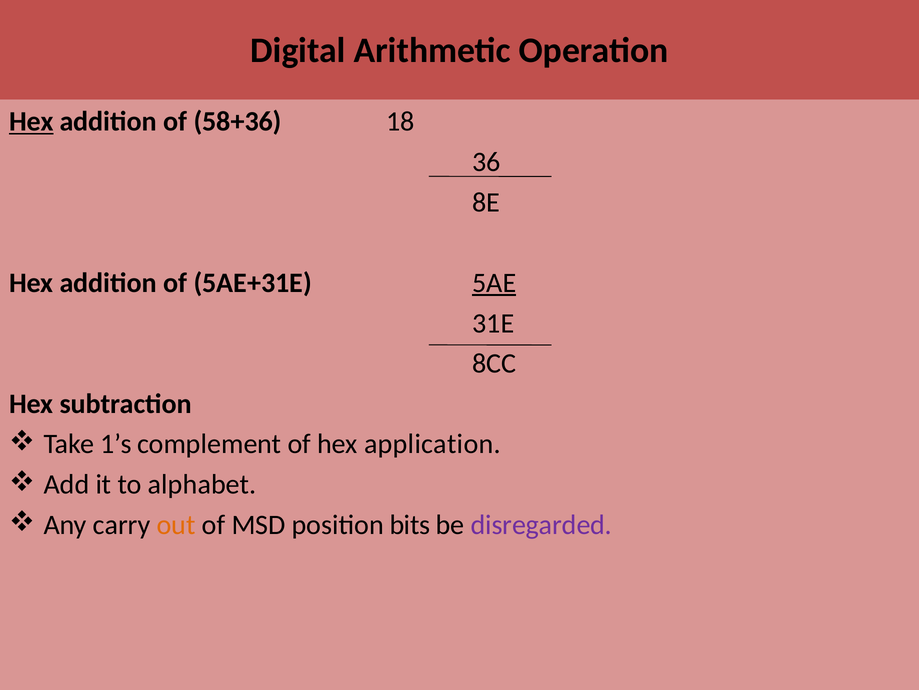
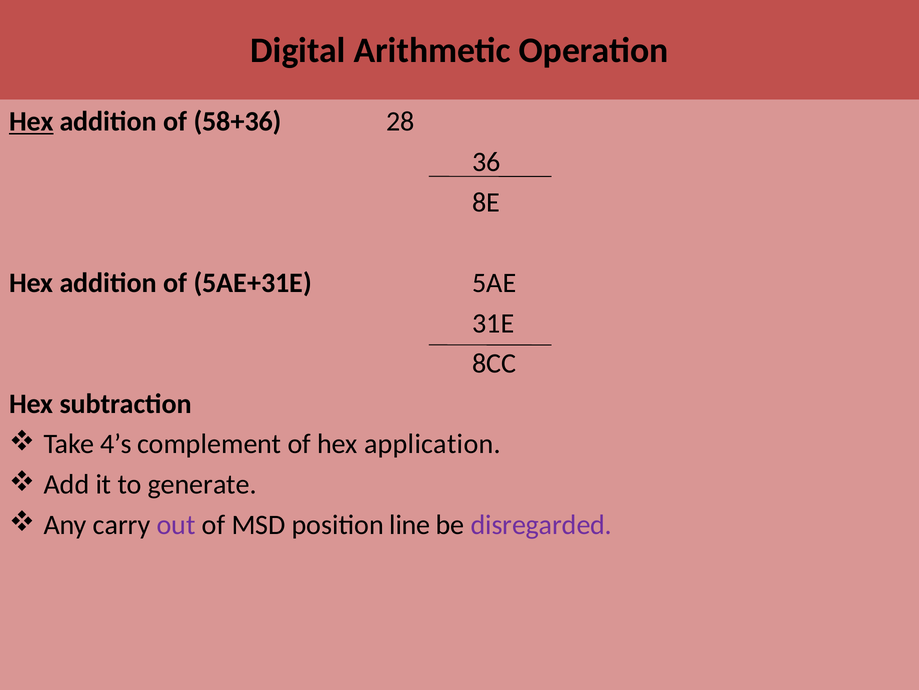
18: 18 -> 28
5AE underline: present -> none
1’s: 1’s -> 4’s
alphabet: alphabet -> generate
out colour: orange -> purple
bits: bits -> line
